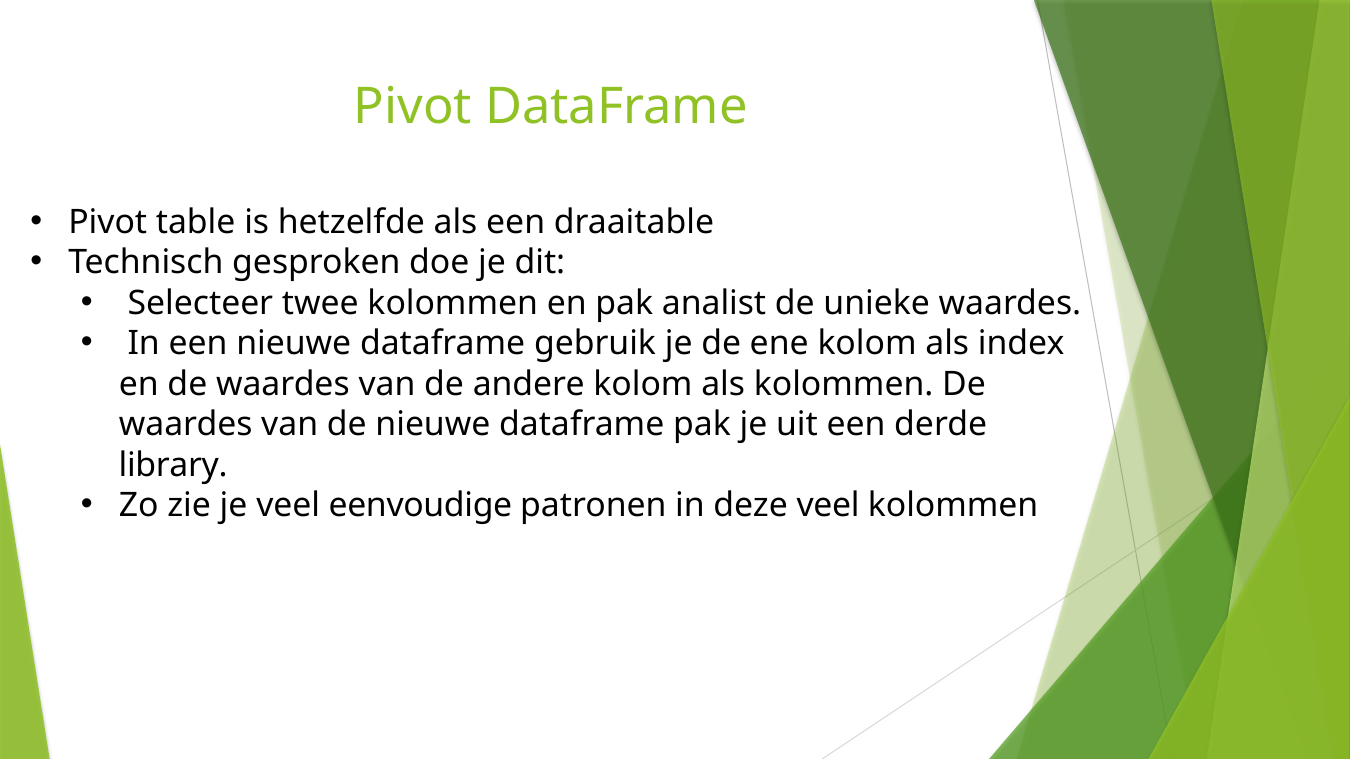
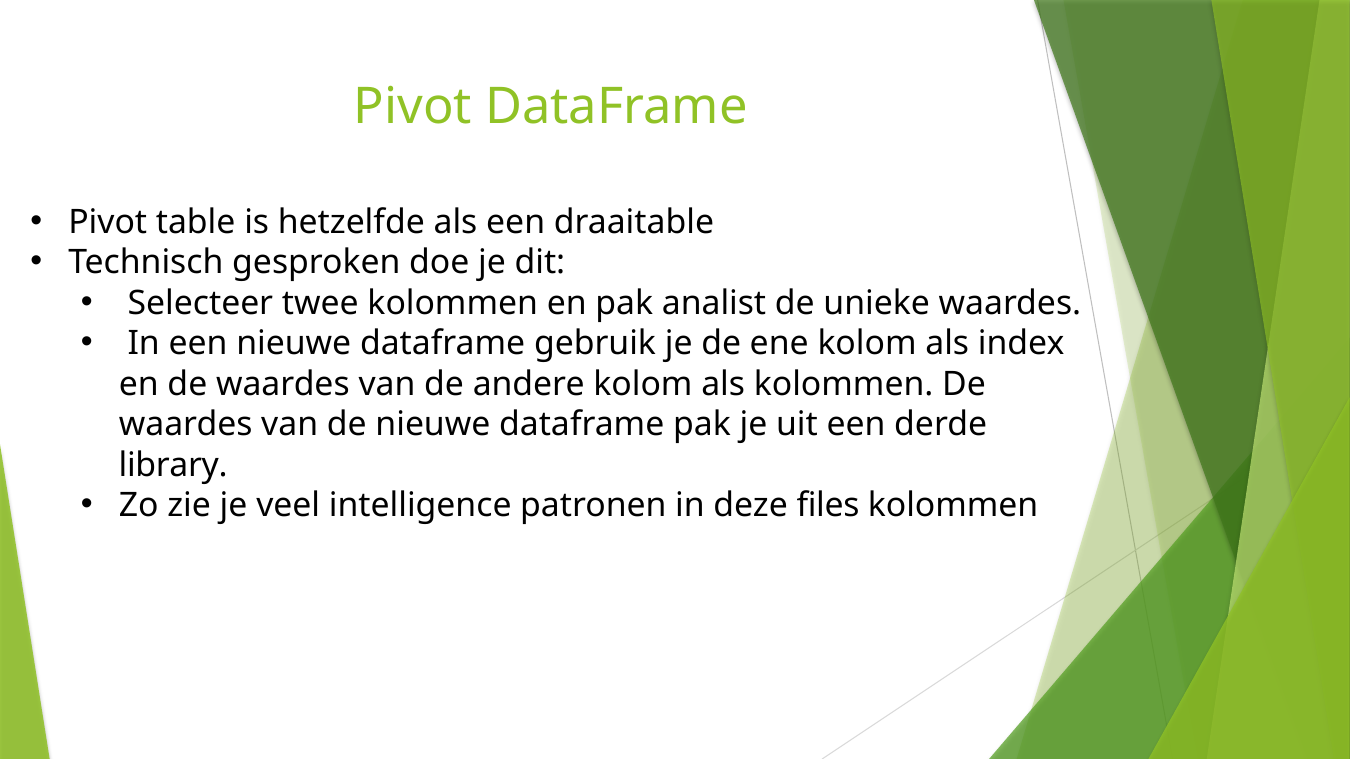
eenvoudige: eenvoudige -> intelligence
deze veel: veel -> files
